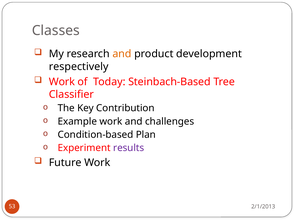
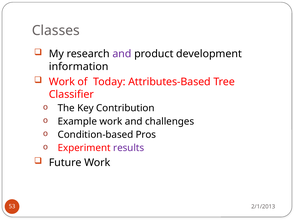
and at (122, 54) colour: orange -> purple
respectively: respectively -> information
Steinbach-Based: Steinbach-Based -> Attributes-Based
Plan: Plan -> Pros
